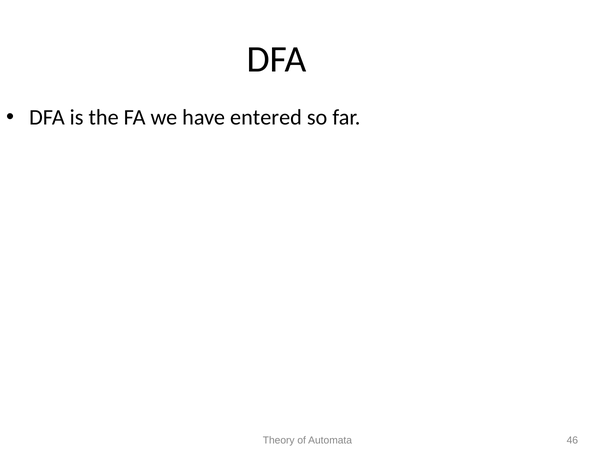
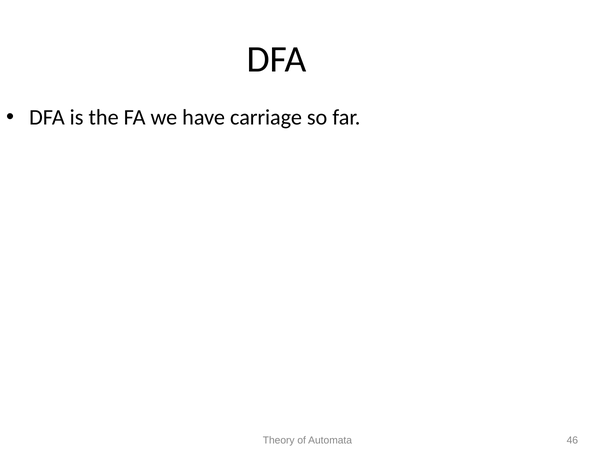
entered: entered -> carriage
